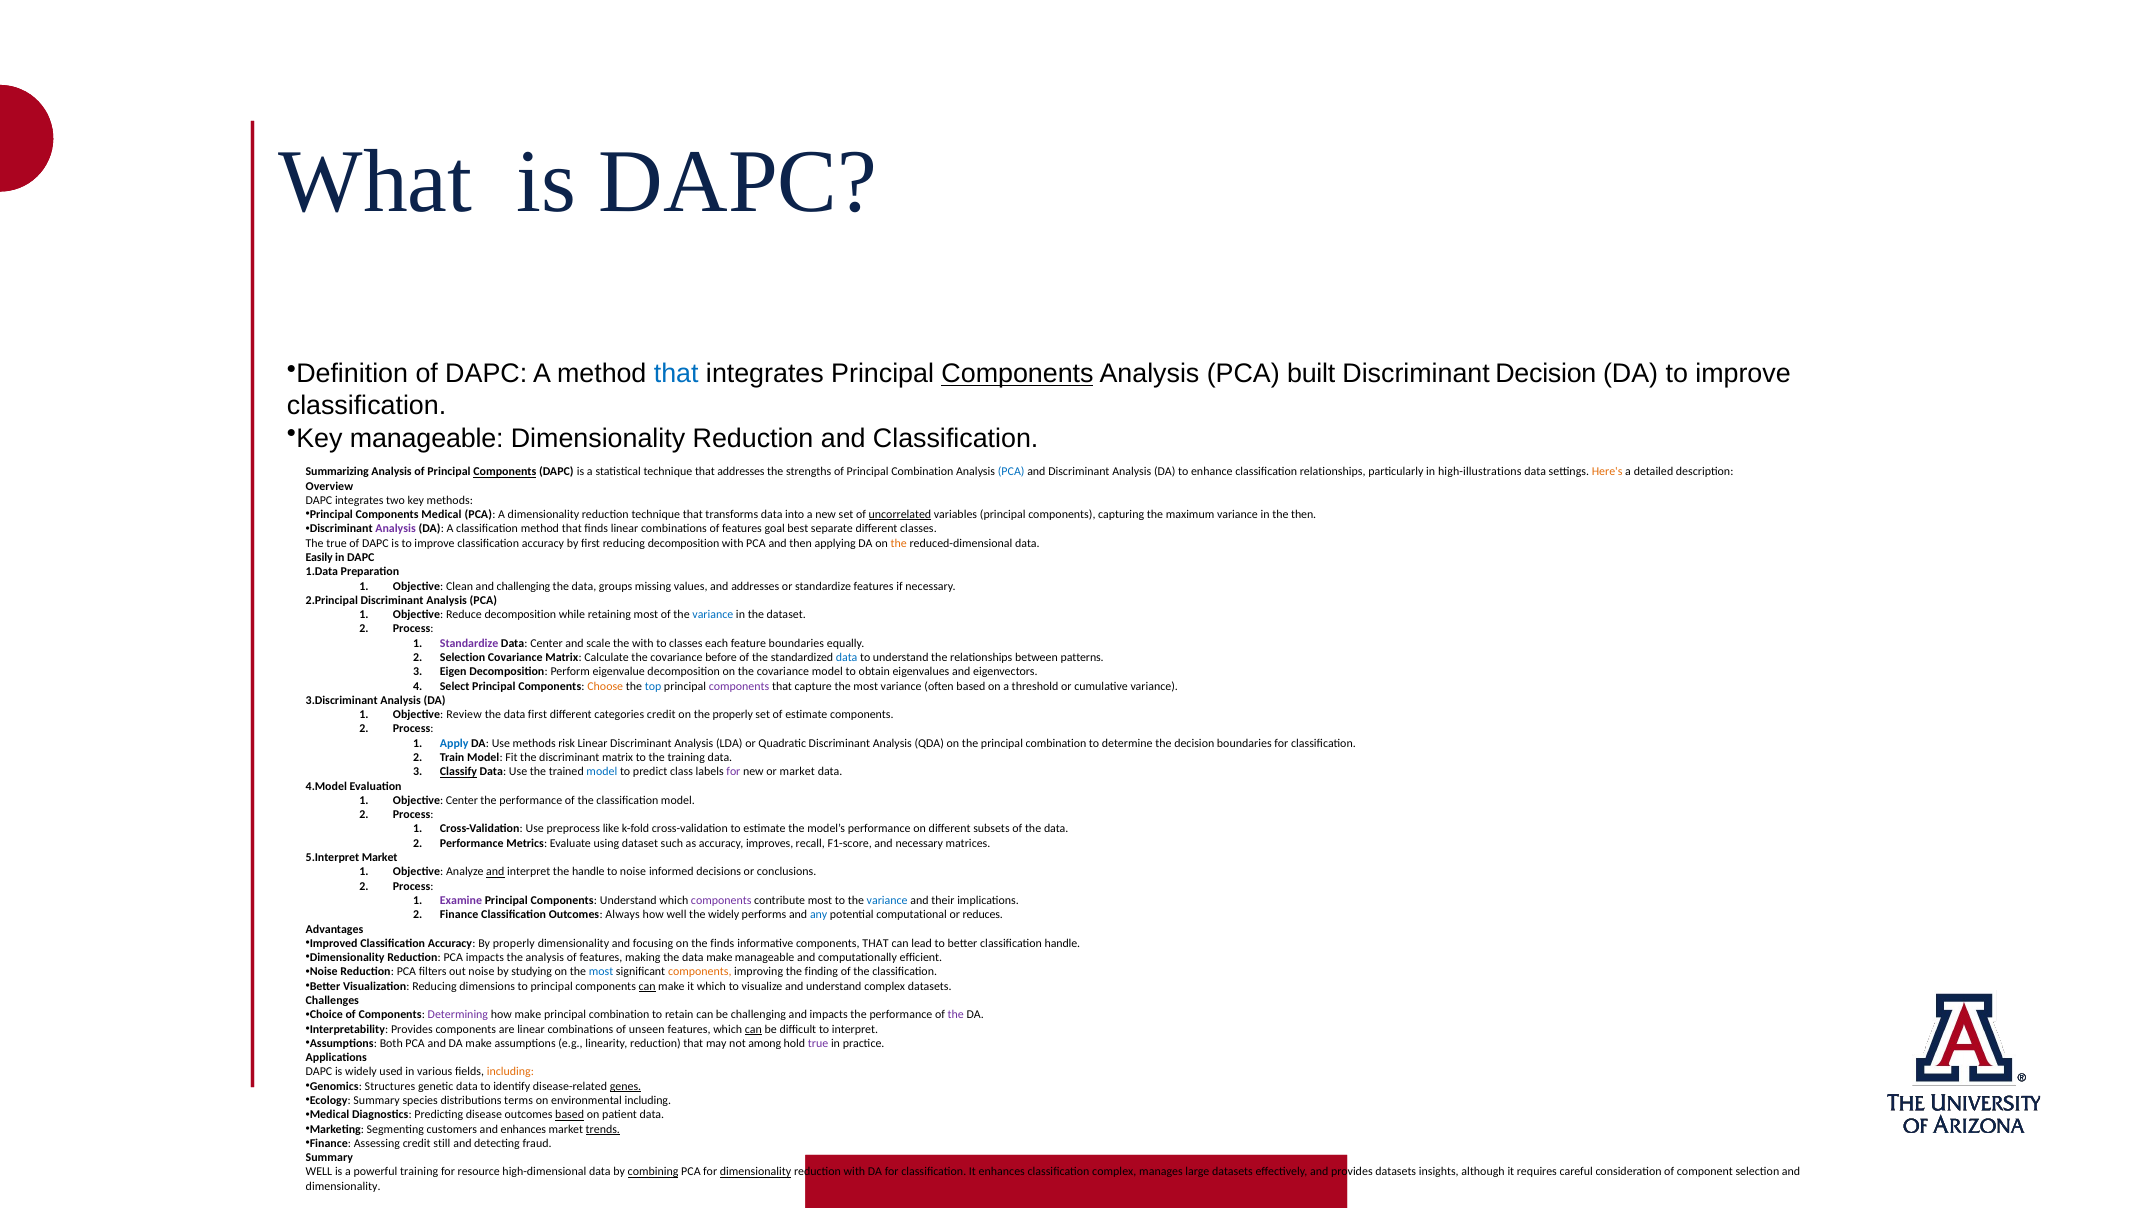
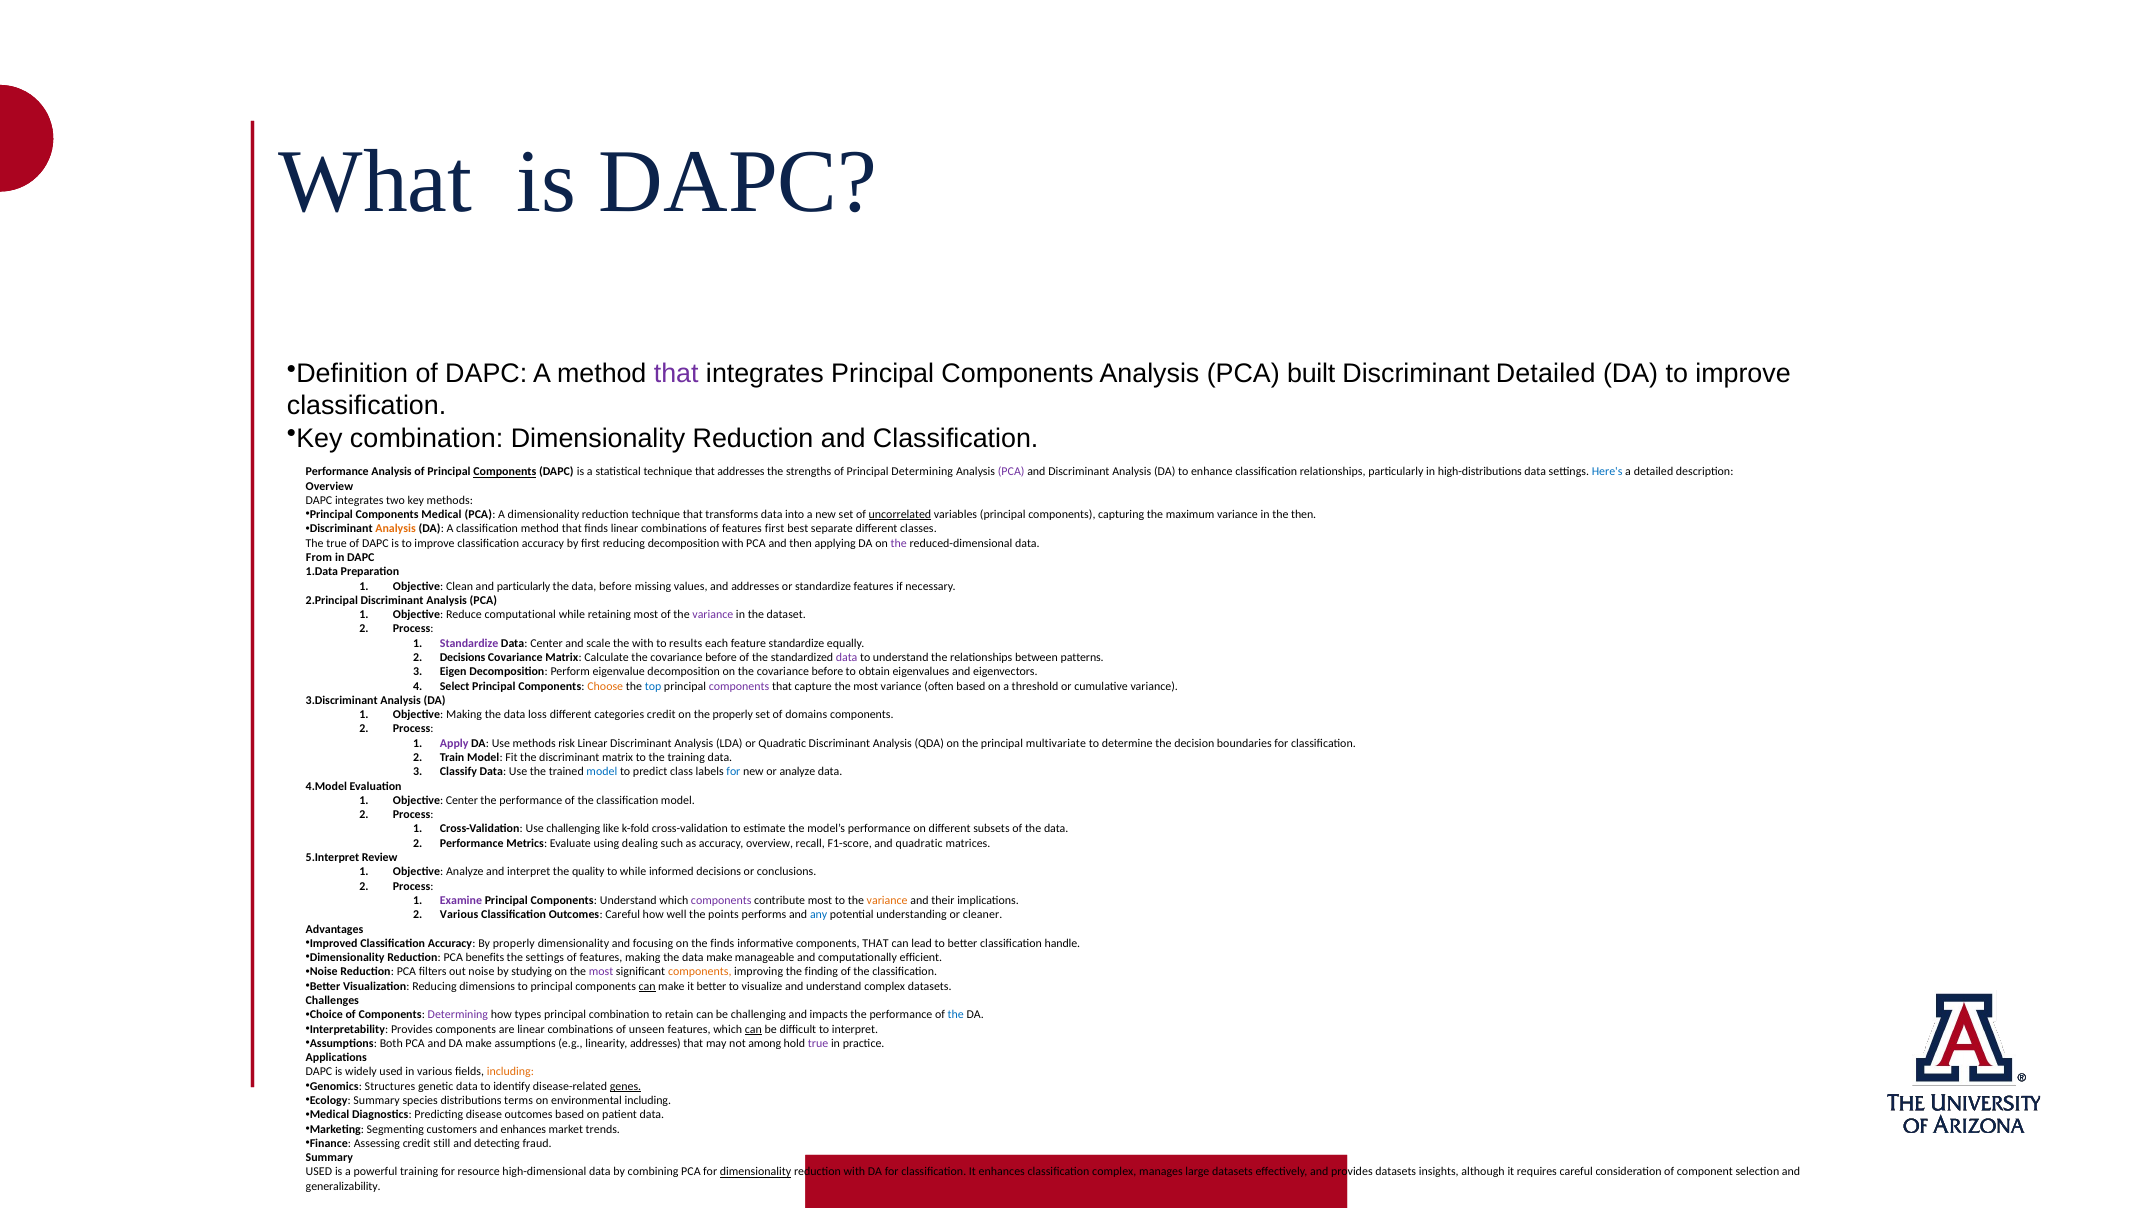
that at (676, 374) colour: blue -> purple
Components at (1017, 374) underline: present -> none
Discriminant Decision: Decision -> Detailed
Key manageable: manageable -> combination
Summarizing at (337, 472): Summarizing -> Performance
of Principal Combination: Combination -> Determining
PCA at (1011, 472) colour: blue -> purple
high-illustrations: high-illustrations -> high-distributions
Here's colour: orange -> blue
Analysis at (396, 529) colour: purple -> orange
features goal: goal -> first
the at (899, 543) colour: orange -> purple
Easily: Easily -> From
and challenging: challenging -> particularly
data groups: groups -> before
Reduce decomposition: decomposition -> computational
variance at (713, 615) colour: blue -> purple
to classes: classes -> results
feature boundaries: boundaries -> standardize
Selection at (463, 657): Selection -> Decisions
data at (847, 657) colour: blue -> purple
on the covariance model: model -> before
Objective Review: Review -> Making
data first: first -> loss
of estimate: estimate -> domains
Apply colour: blue -> purple
the principal combination: combination -> multivariate
Classify underline: present -> none
for at (733, 772) colour: purple -> blue
or market: market -> analyze
Use preprocess: preprocess -> challenging
using dataset: dataset -> dealing
accuracy improves: improves -> overview
and necessary: necessary -> quadratic
Market at (380, 857): Market -> Review
and at (495, 872) underline: present -> none
the handle: handle -> quality
to noise: noise -> while
variance at (887, 900) colour: blue -> orange
Finance at (459, 915): Finance -> Various
Outcomes Always: Always -> Careful
the widely: widely -> points
computational: computational -> understanding
reduces: reduces -> cleaner
PCA impacts: impacts -> benefits
the analysis: analysis -> settings
most at (601, 972) colour: blue -> purple
it which: which -> better
how make: make -> types
the at (956, 1015) colour: purple -> blue
linearity reduction: reduction -> addresses
based at (570, 1115) underline: present -> none
trends underline: present -> none
WELL at (319, 1172): WELL -> USED
combining underline: present -> none
dimensionality at (343, 1186): dimensionality -> generalizability
